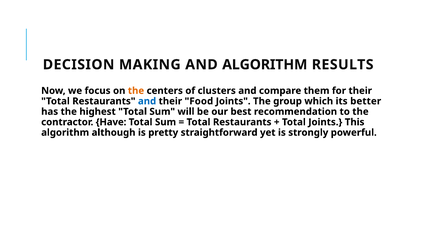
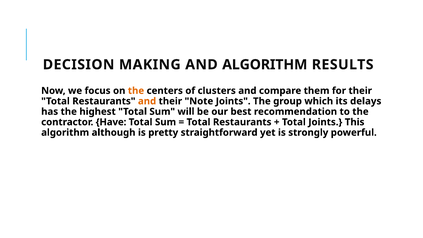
and at (147, 101) colour: blue -> orange
Food: Food -> Note
better: better -> delays
